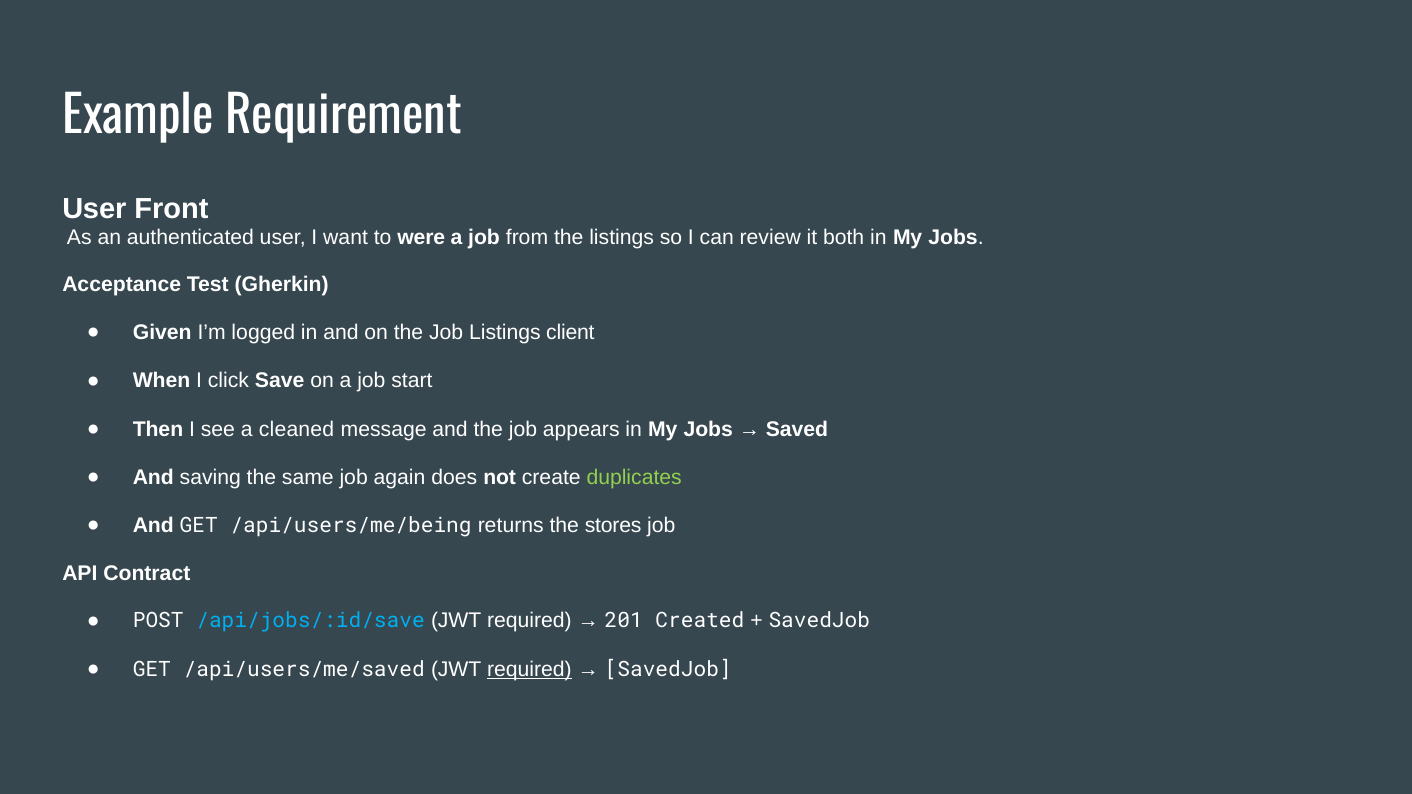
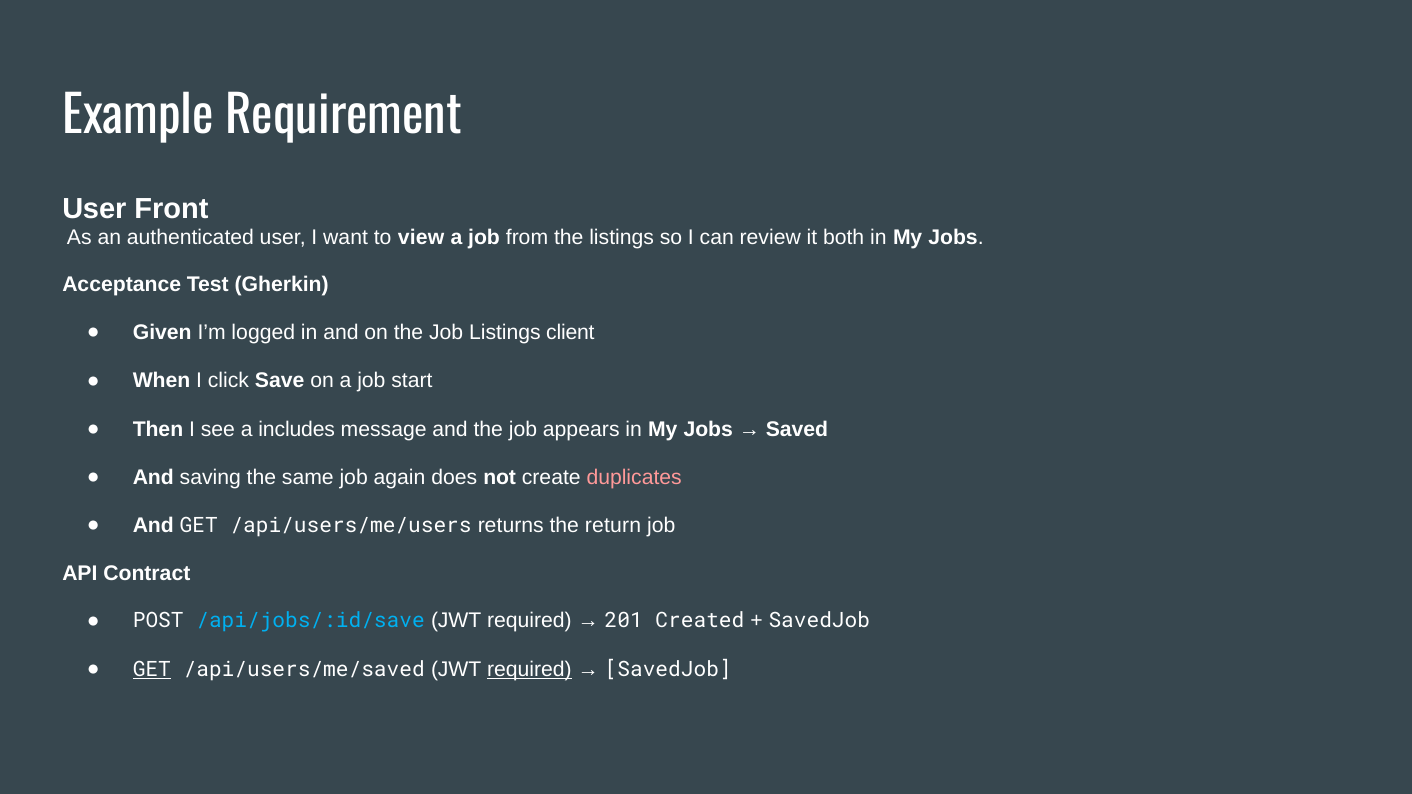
were: were -> view
cleaned: cleaned -> includes
duplicates colour: light green -> pink
/api/users/me/being: /api/users/me/being -> /api/users/me/users
stores: stores -> return
GET at (152, 669) underline: none -> present
